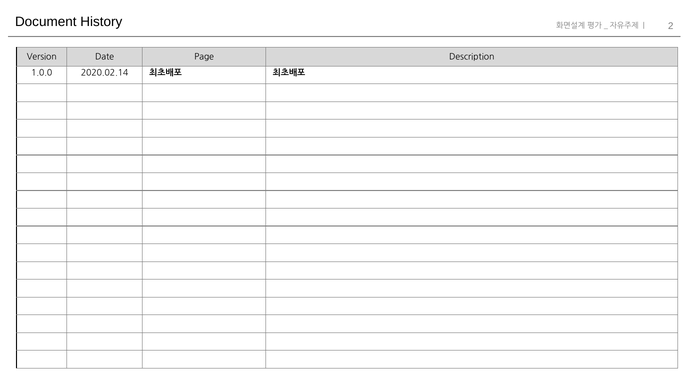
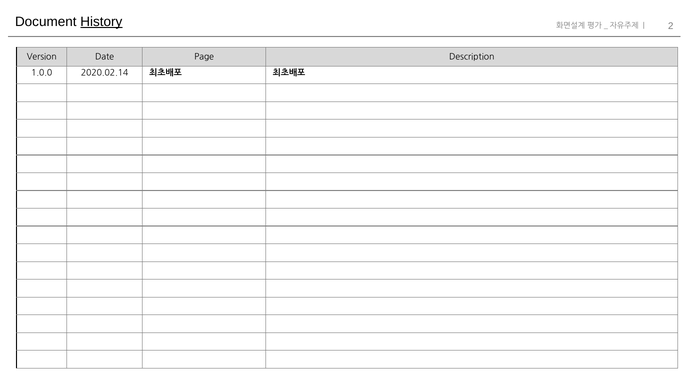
History underline: none -> present
